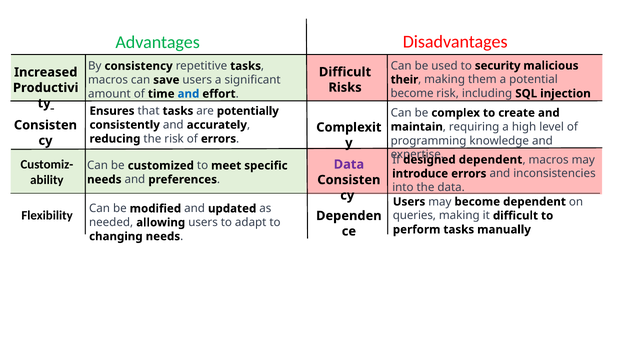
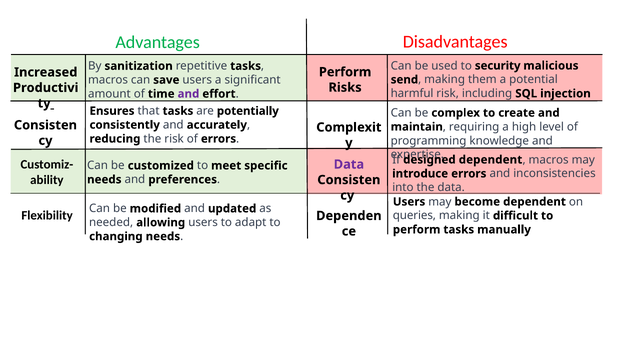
consistency: consistency -> sanitization
Difficult at (345, 72): Difficult -> Perform
their: their -> send
become at (412, 93): become -> harmful
and at (188, 94) colour: blue -> purple
